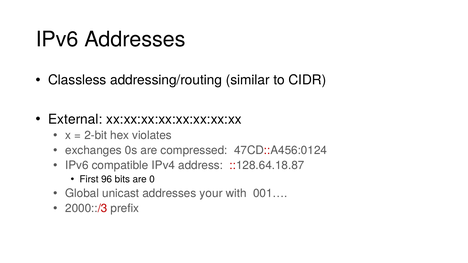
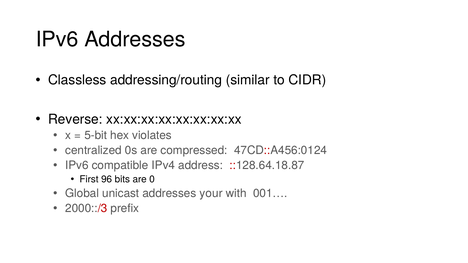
External: External -> Reverse
2-bit: 2-bit -> 5-bit
exchanges: exchanges -> centralized
